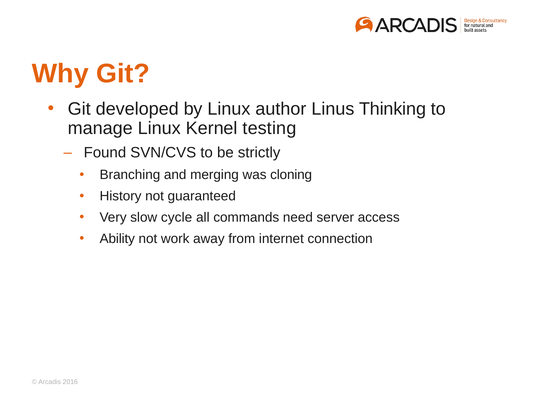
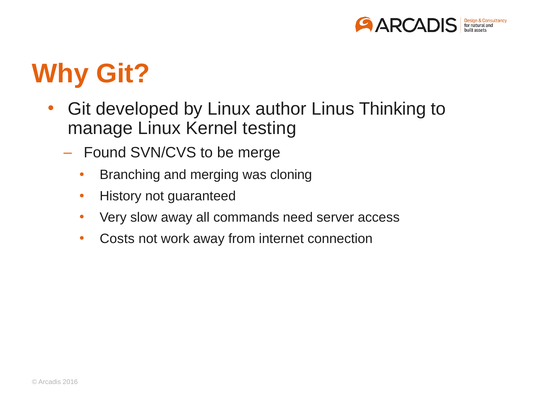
strictly: strictly -> merge
slow cycle: cycle -> away
Ability: Ability -> Costs
